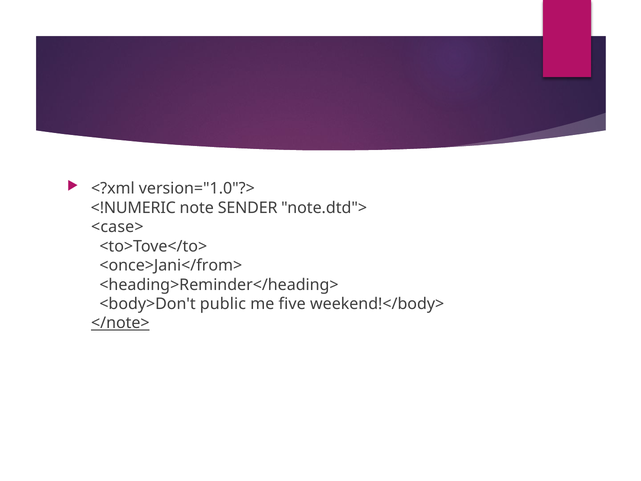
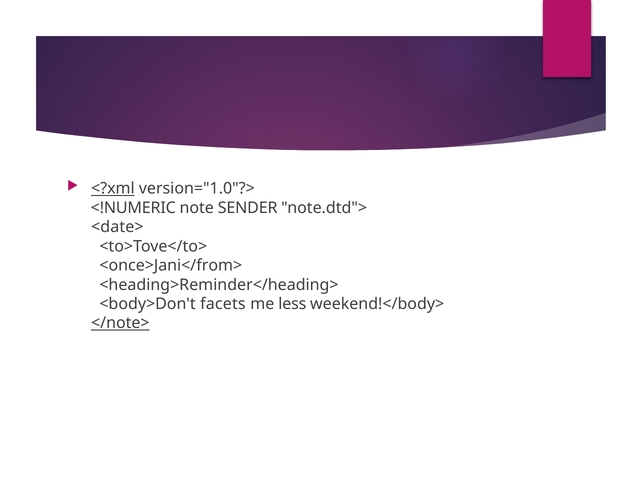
<?xml underline: none -> present
<case>: <case> -> <date>
public: public -> facets
five: five -> less
